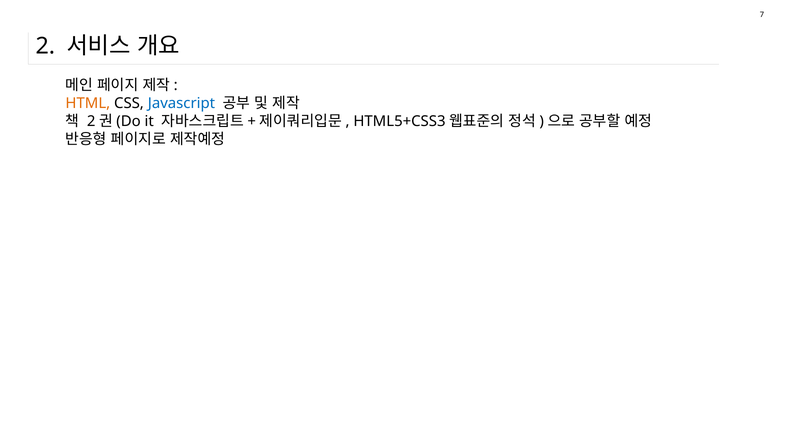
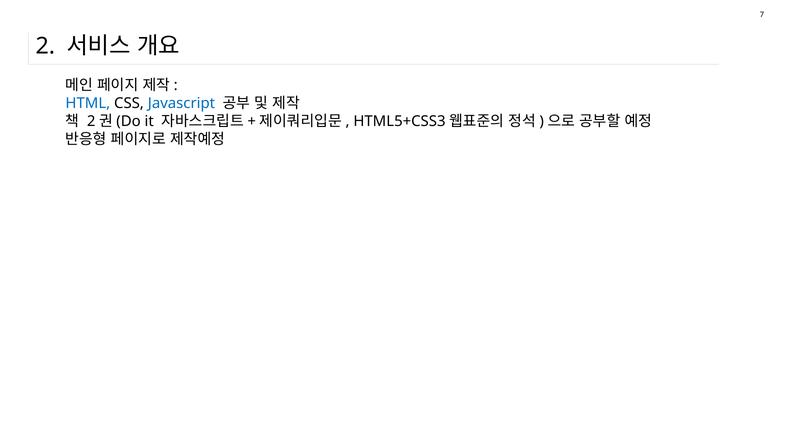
HTML colour: orange -> blue
